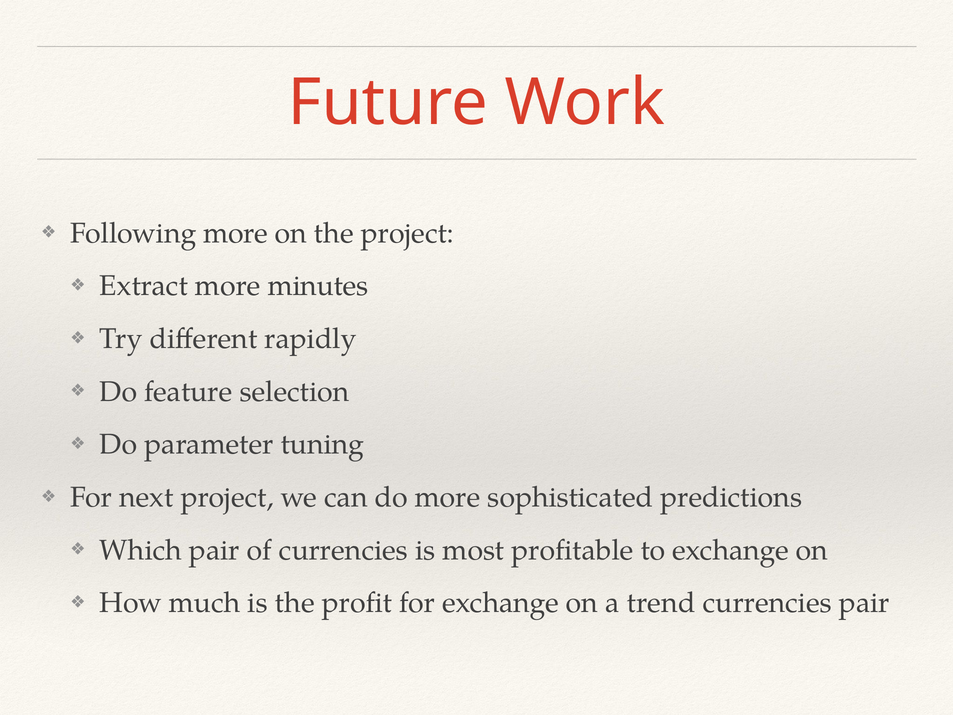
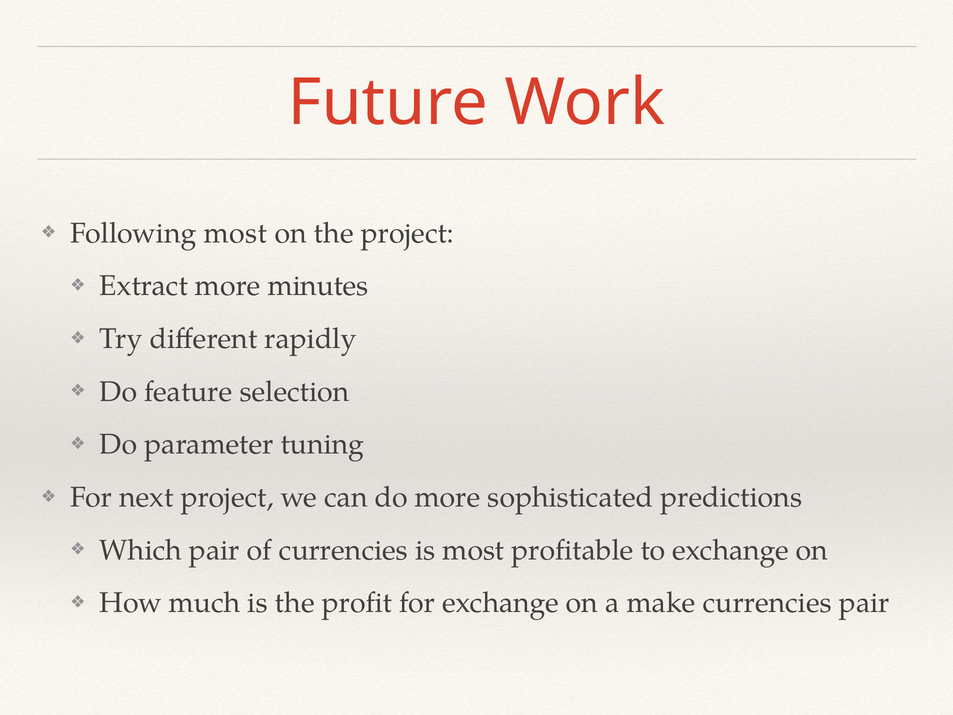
Following more: more -> most
trend: trend -> make
